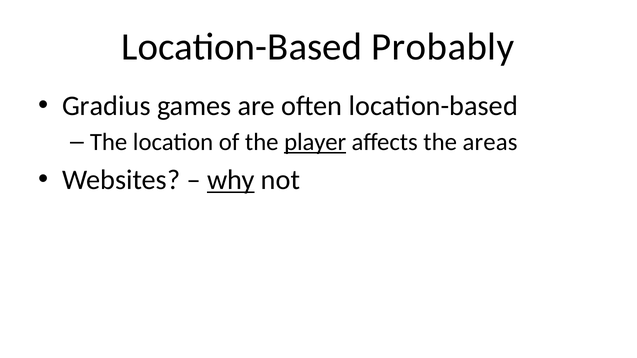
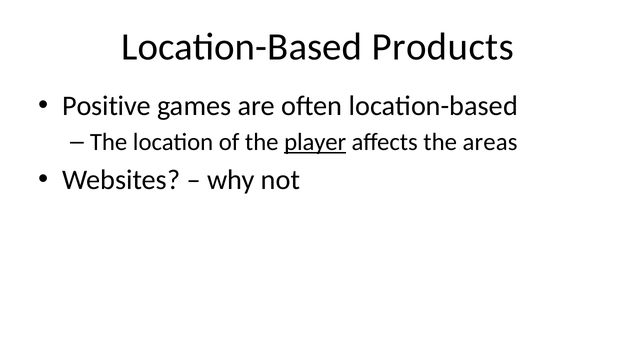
Probably: Probably -> Products
Gradius: Gradius -> Positive
why underline: present -> none
